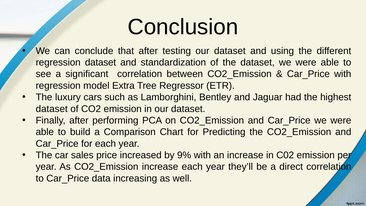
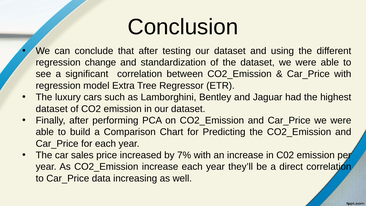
regression dataset: dataset -> change
9%: 9% -> 7%
